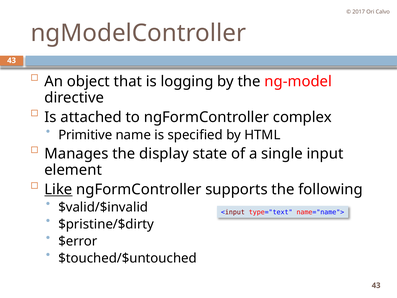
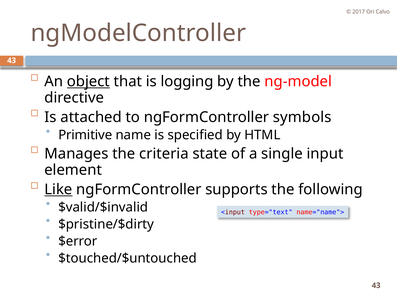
object underline: none -> present
complex: complex -> symbols
display: display -> criteria
